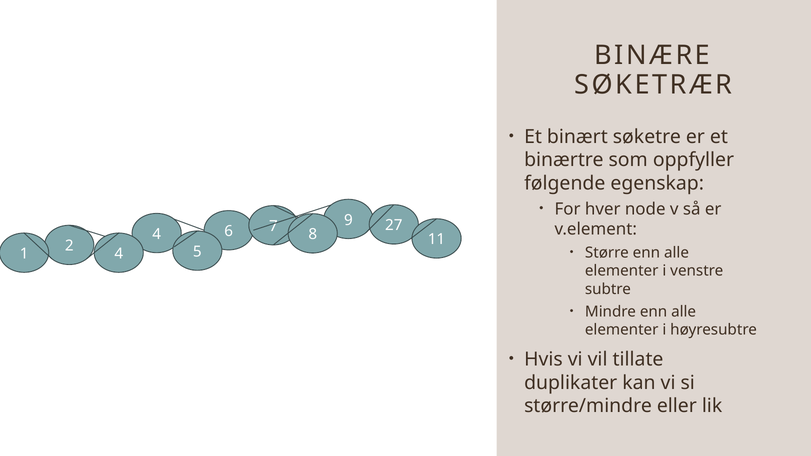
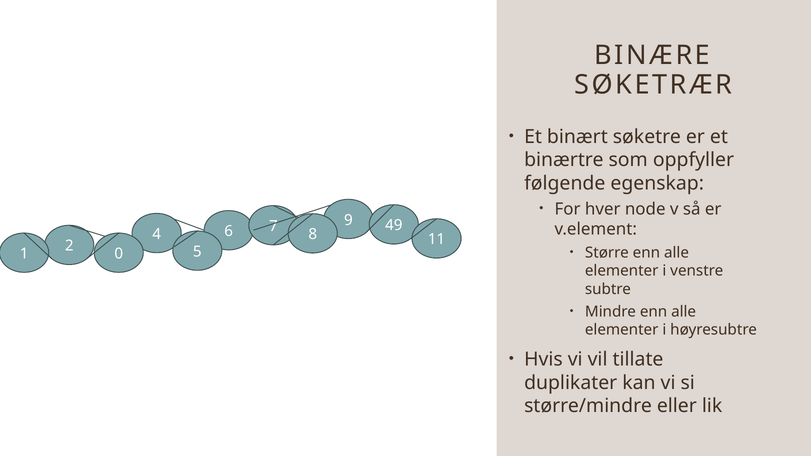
27: 27 -> 49
1 4: 4 -> 0
